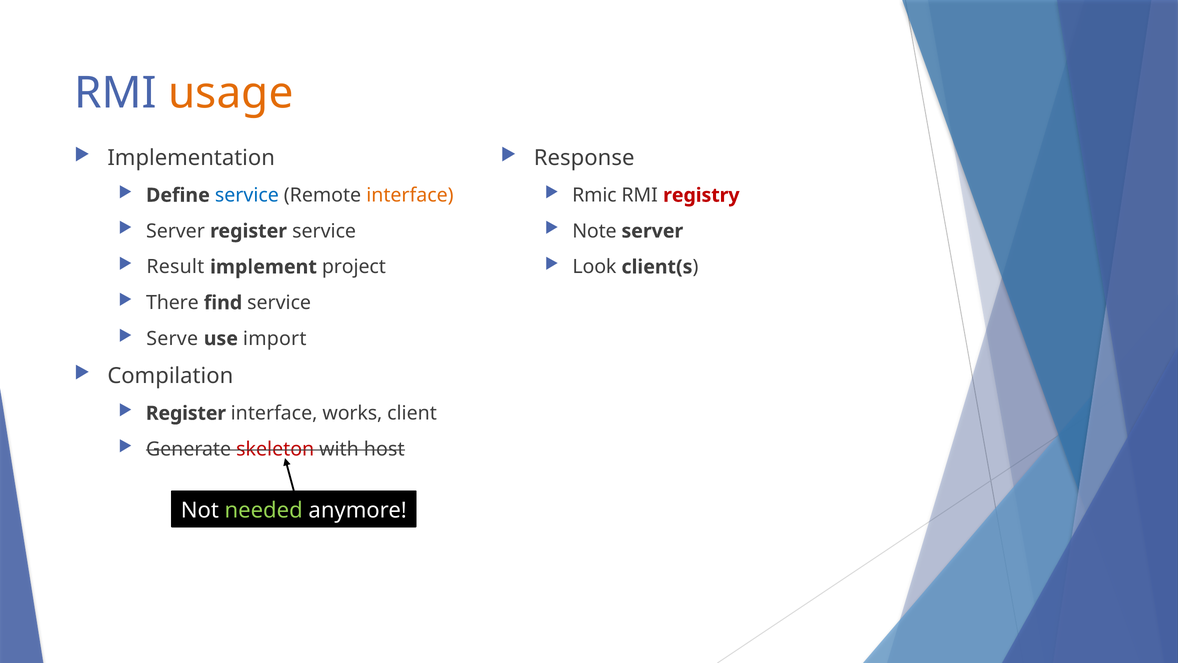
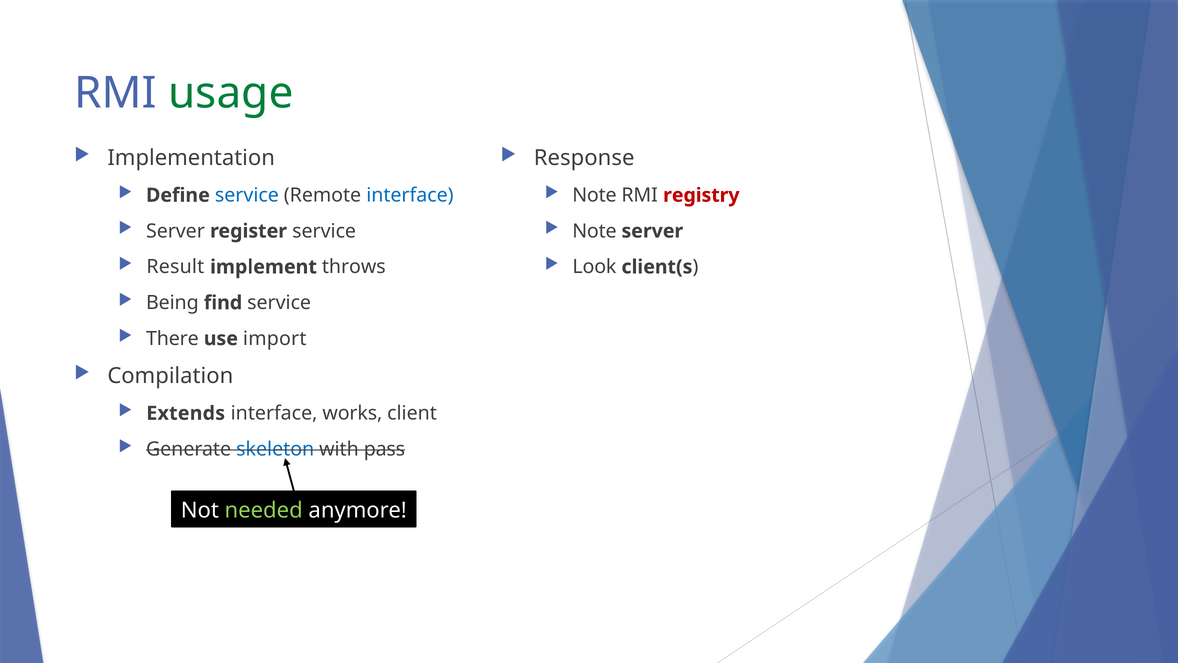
usage colour: orange -> green
interface at (410, 195) colour: orange -> blue
Rmic at (594, 195): Rmic -> Note
project: project -> throws
There: There -> Being
Serve: Serve -> There
Register at (186, 413): Register -> Extends
skeleton colour: red -> blue
host: host -> pass
